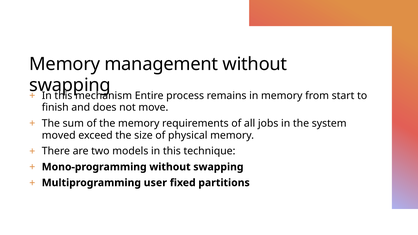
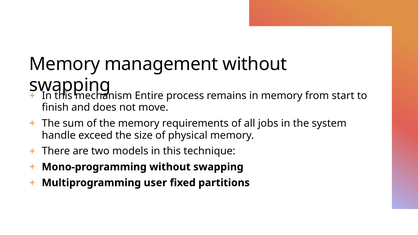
moved: moved -> handle
